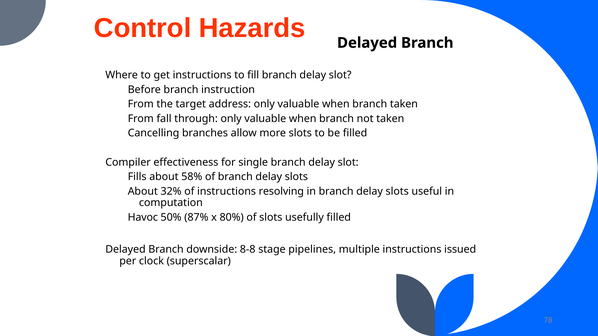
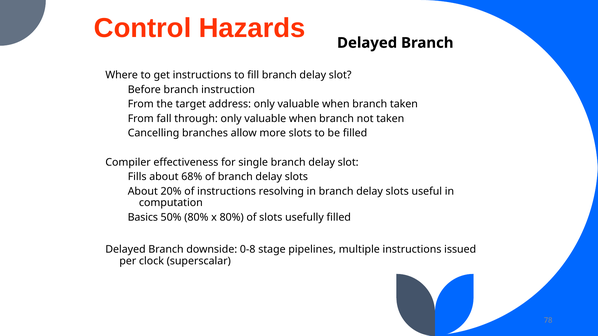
58%: 58% -> 68%
32%: 32% -> 20%
Havoc: Havoc -> Basics
50% 87%: 87% -> 80%
8-8: 8-8 -> 0-8
